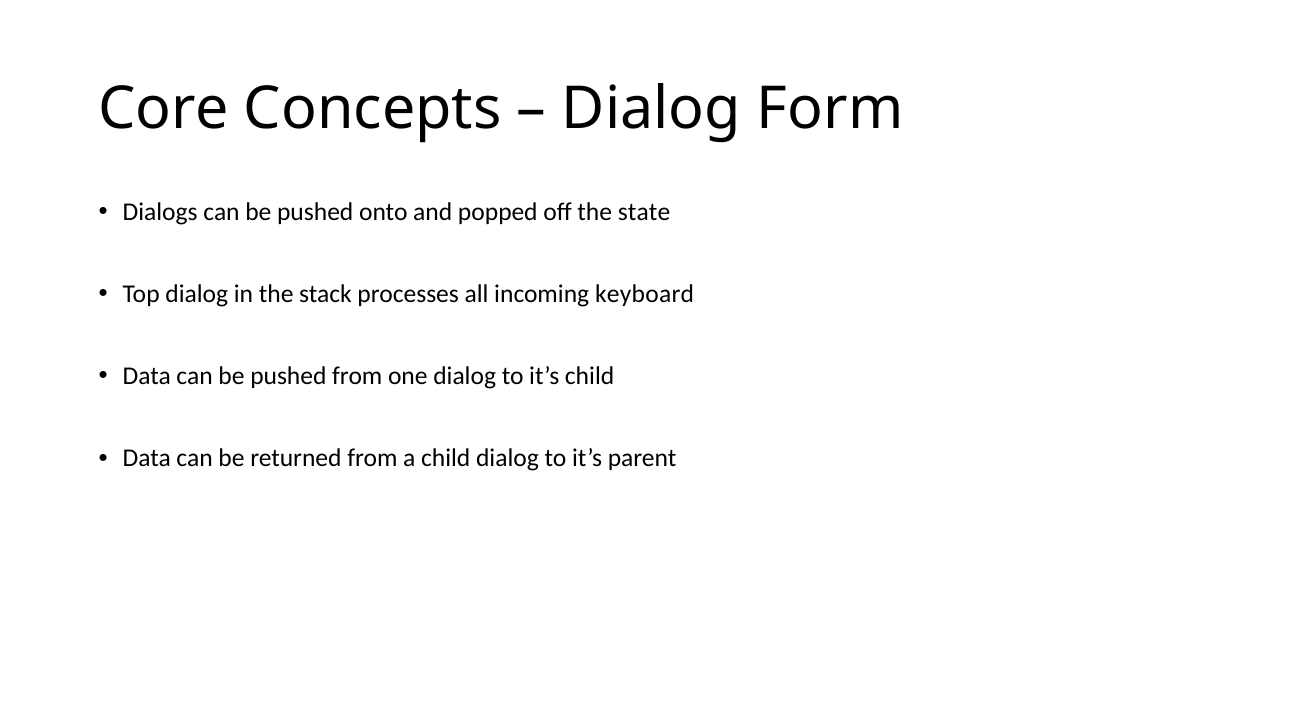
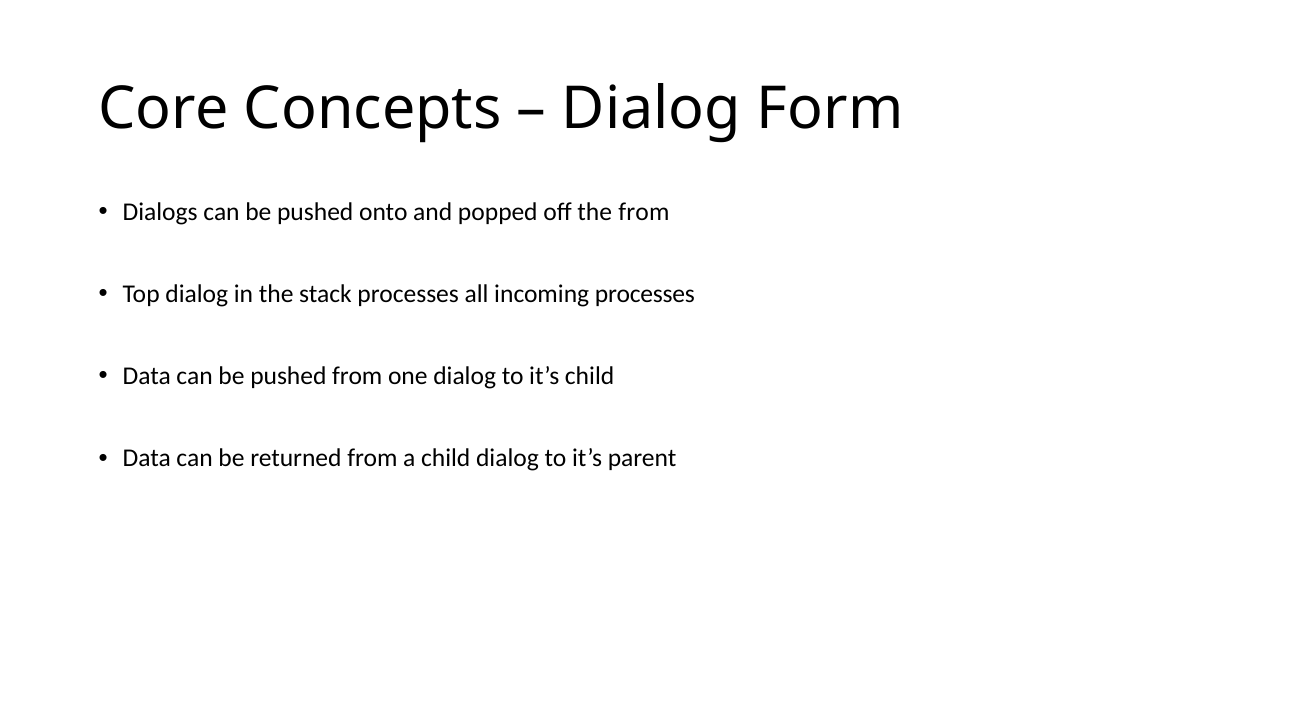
the state: state -> from
incoming keyboard: keyboard -> processes
